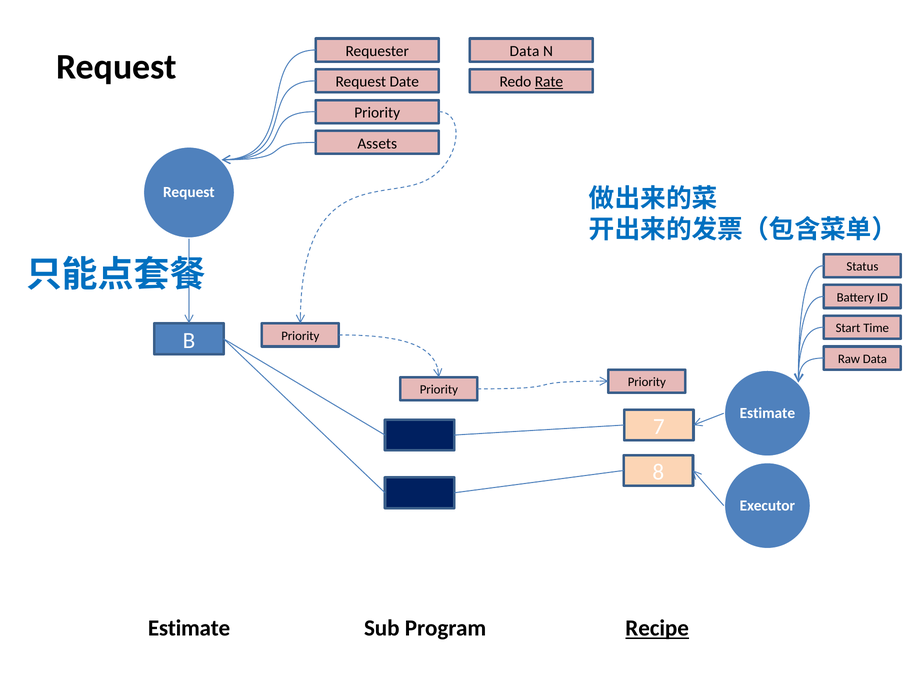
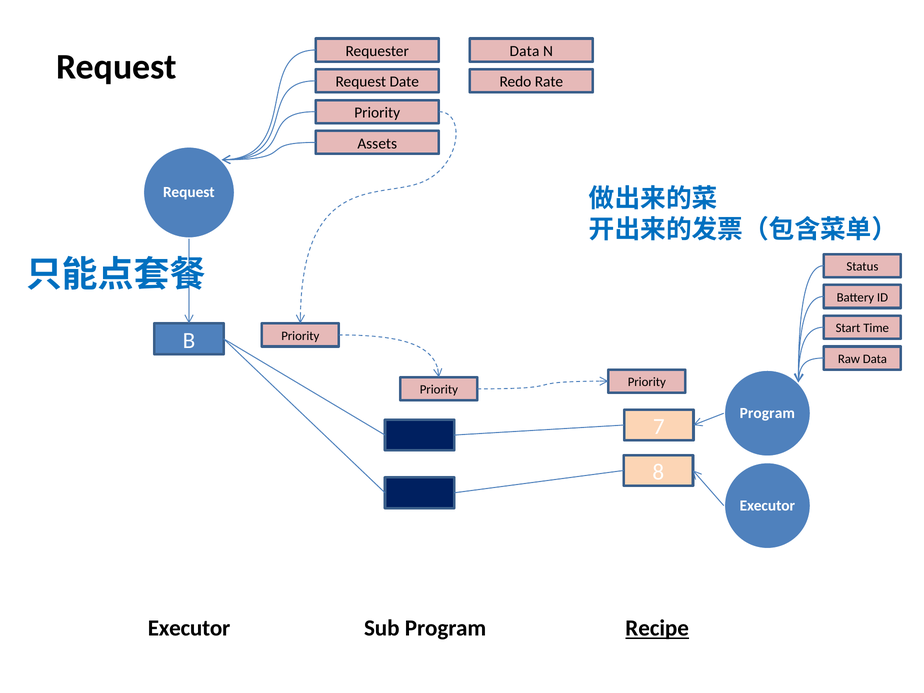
Rate underline: present -> none
Estimate at (767, 413): Estimate -> Program
Estimate at (189, 628): Estimate -> Executor
